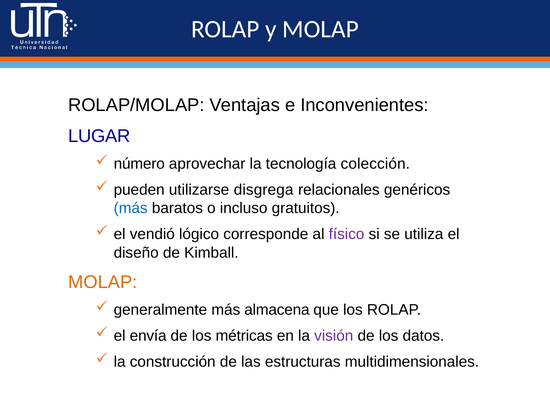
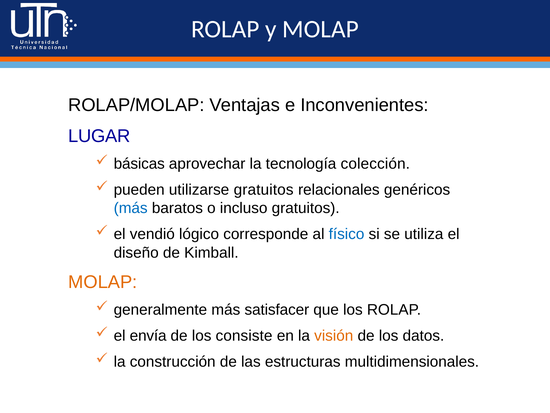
número: número -> básicas
utilizarse disgrega: disgrega -> gratuitos
físico colour: purple -> blue
almacena: almacena -> satisfacer
métricas: métricas -> consiste
visión colour: purple -> orange
